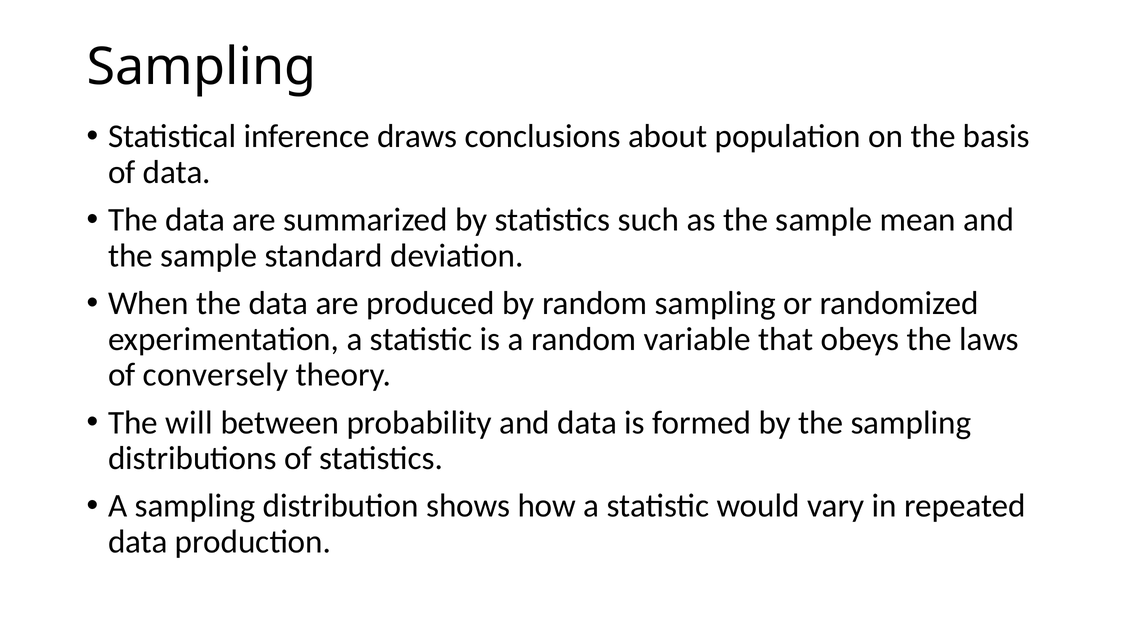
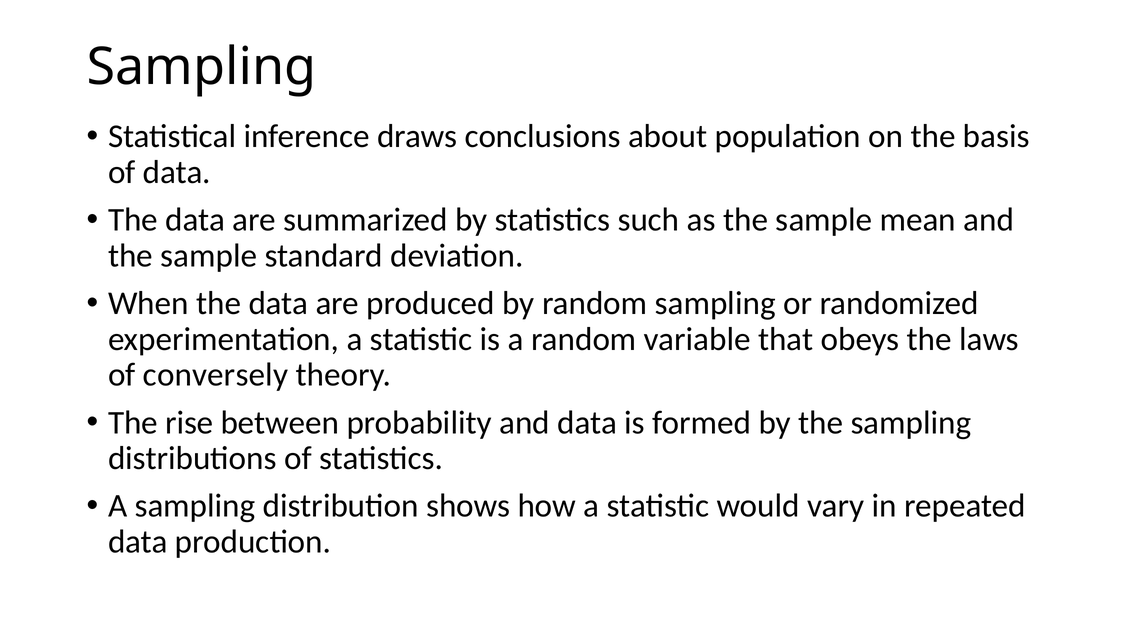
will: will -> rise
